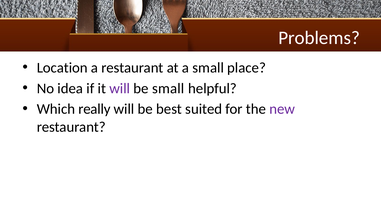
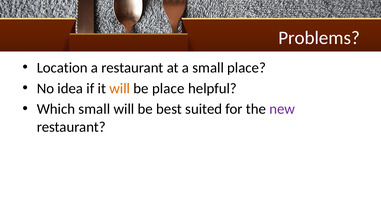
will at (120, 89) colour: purple -> orange
be small: small -> place
Which really: really -> small
